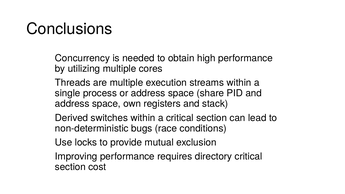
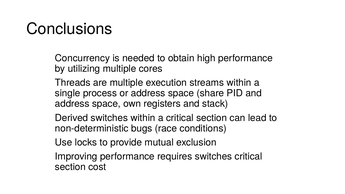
requires directory: directory -> switches
